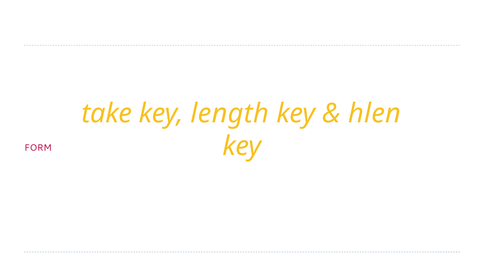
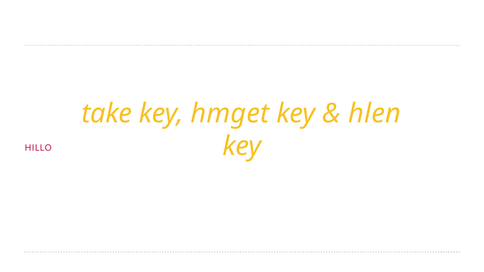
length: length -> hmget
FORM: FORM -> HILLO
